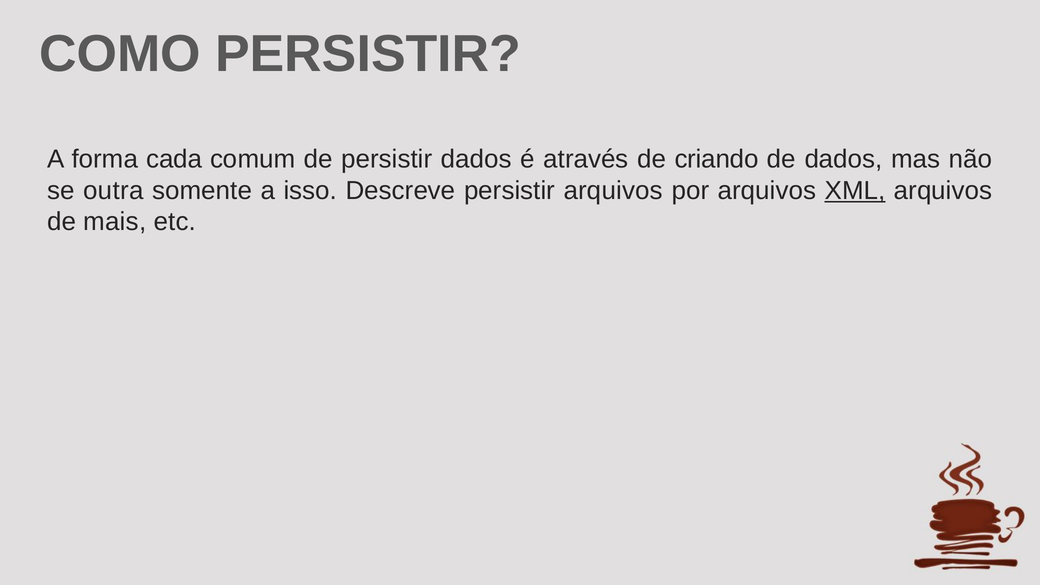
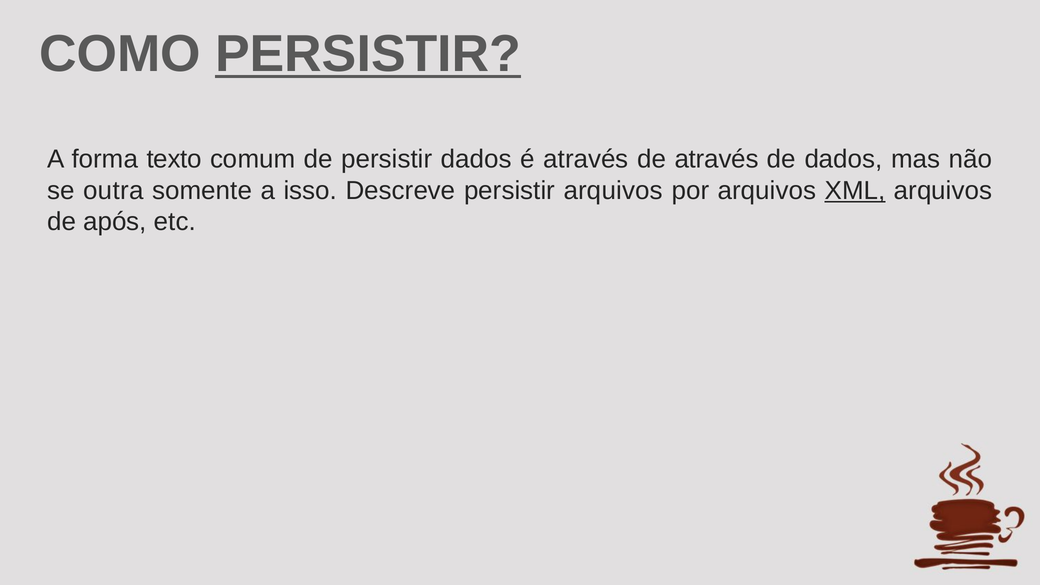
PERSISTIR at (368, 54) underline: none -> present
cada: cada -> texto
de criando: criando -> através
mais: mais -> após
